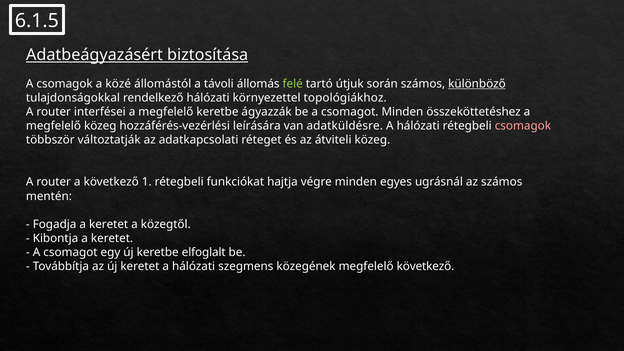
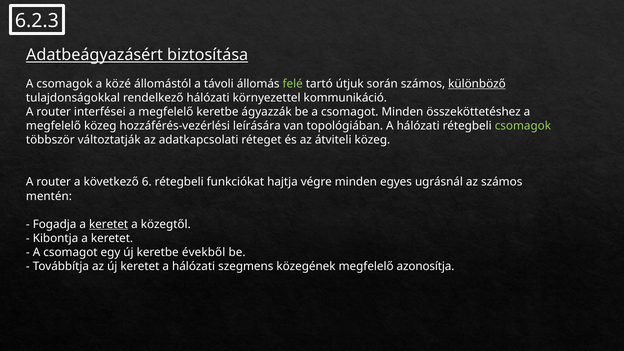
6.1.5: 6.1.5 -> 6.2.3
topológiákhoz: topológiákhoz -> kommunikáció
adatküldésre: adatküldésre -> topológiában
csomagok at (523, 126) colour: pink -> light green
1: 1 -> 6
keretet at (109, 224) underline: none -> present
elfoglalt: elfoglalt -> évekből
megfelelő következő: következő -> azonosítja
